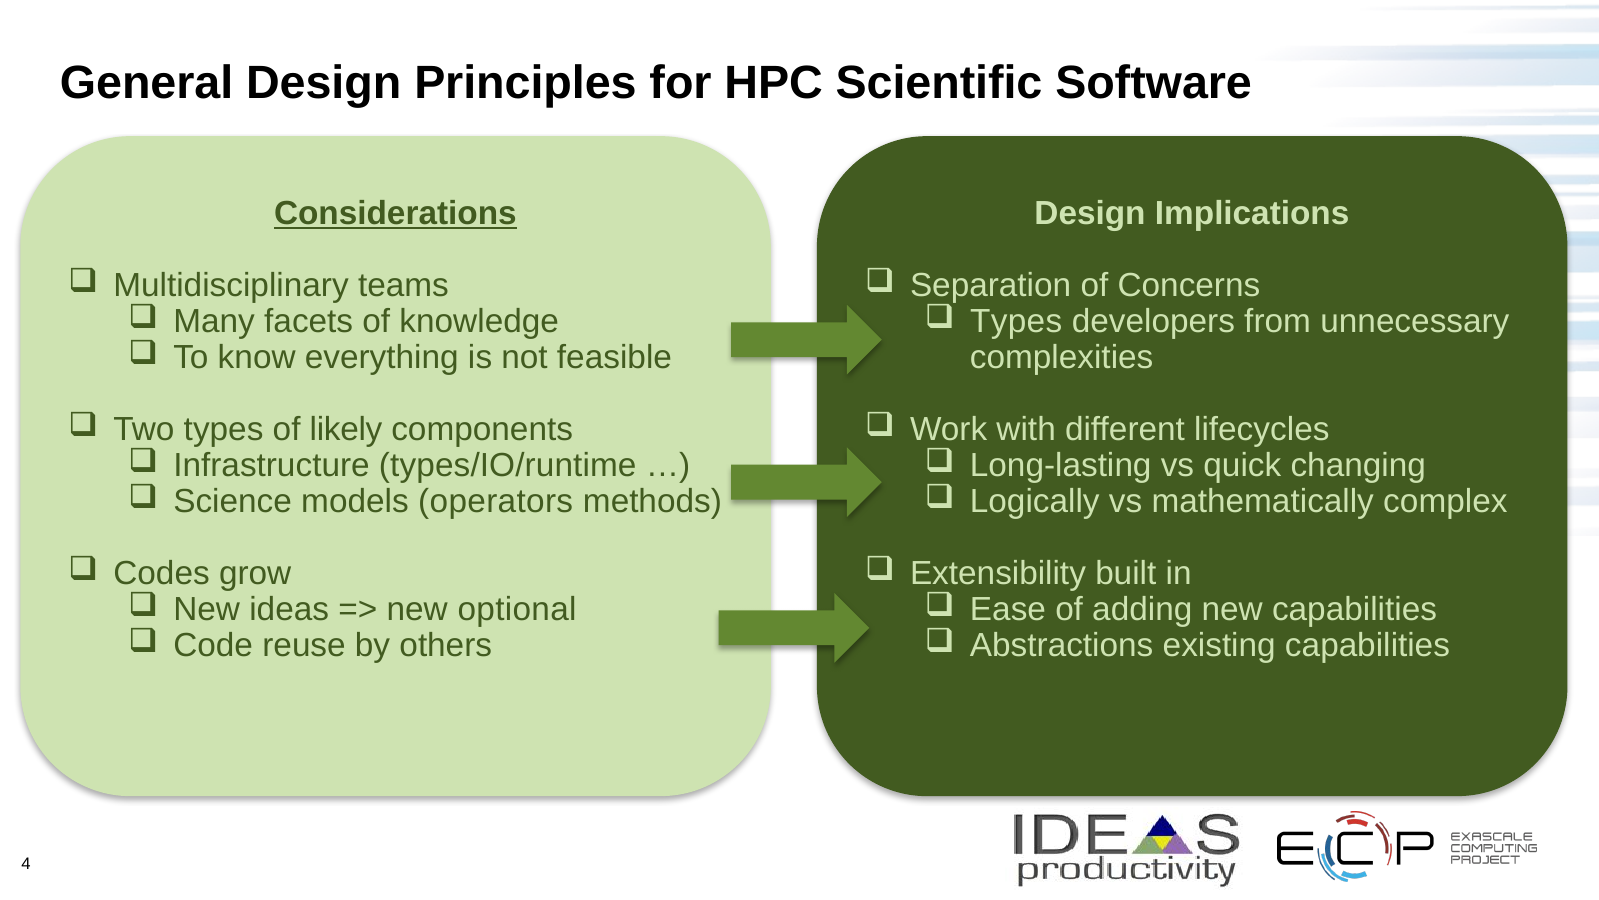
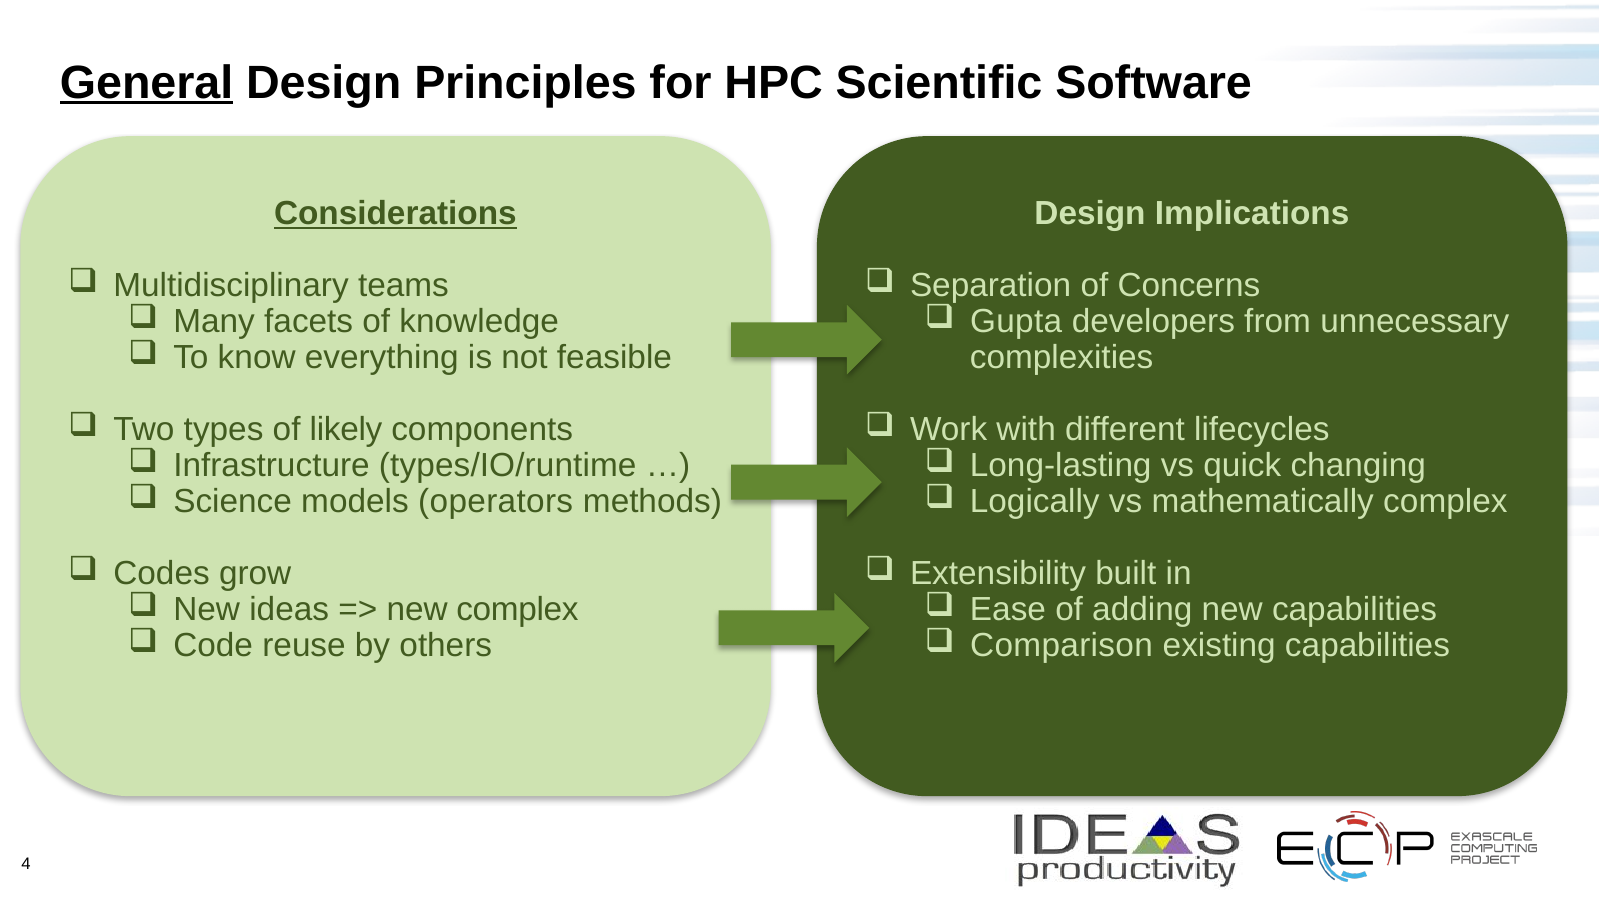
General underline: none -> present
Types at (1016, 322): Types -> Gupta
new optional: optional -> complex
Abstractions: Abstractions -> Comparison
